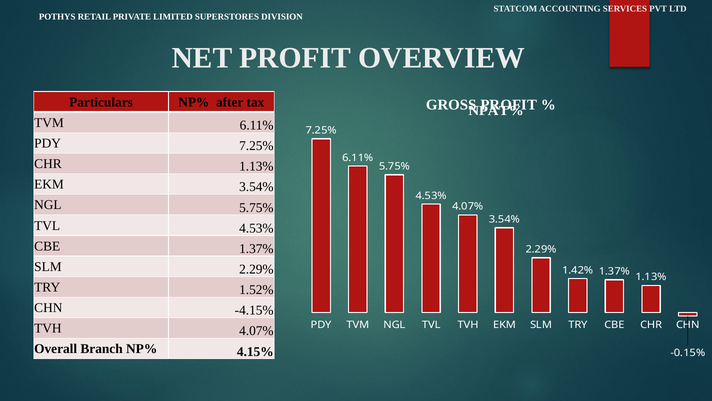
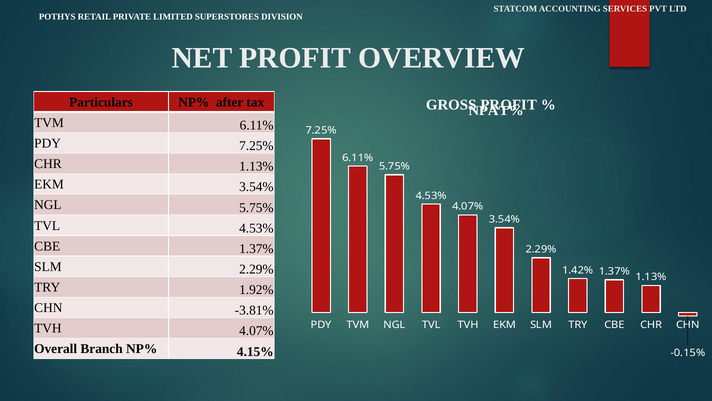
1.52%: 1.52% -> 1.92%
-4.15%: -4.15% -> -3.81%
